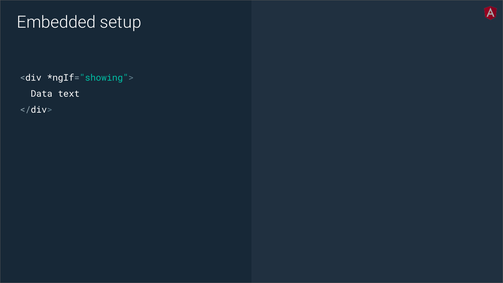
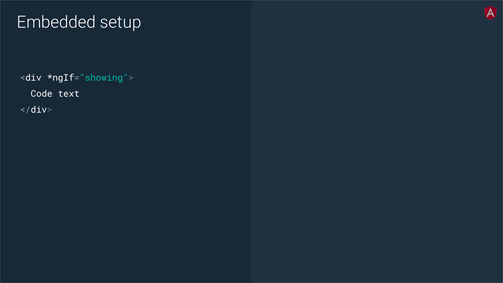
Data: Data -> Code
